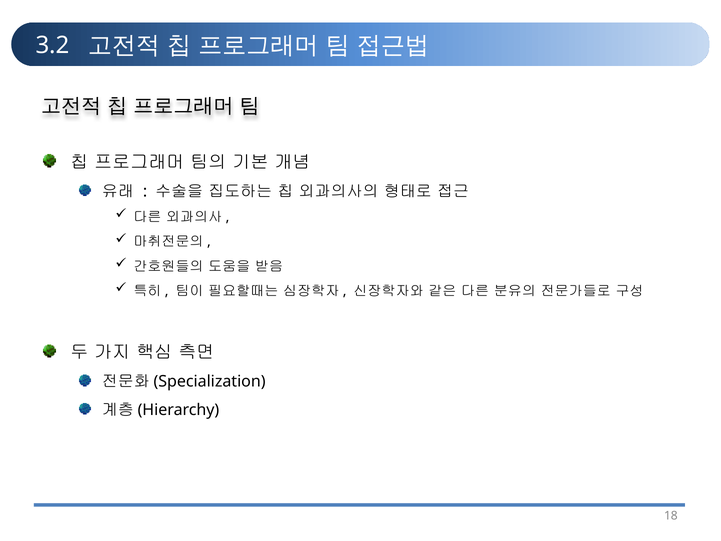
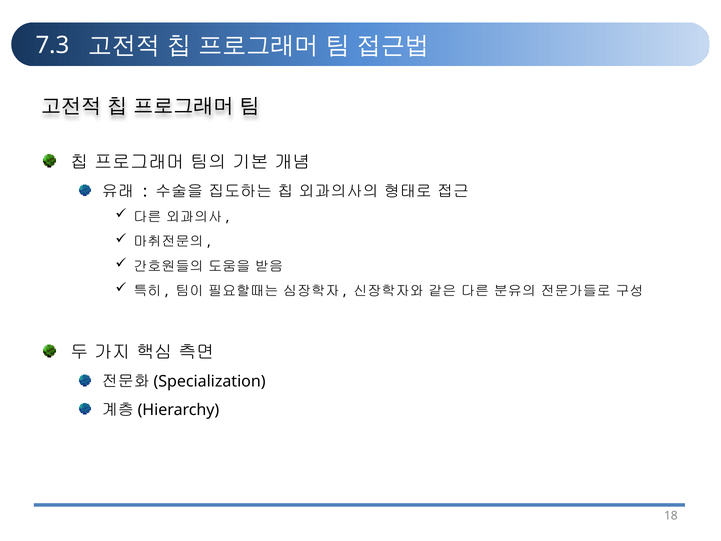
3.2: 3.2 -> 7.3
